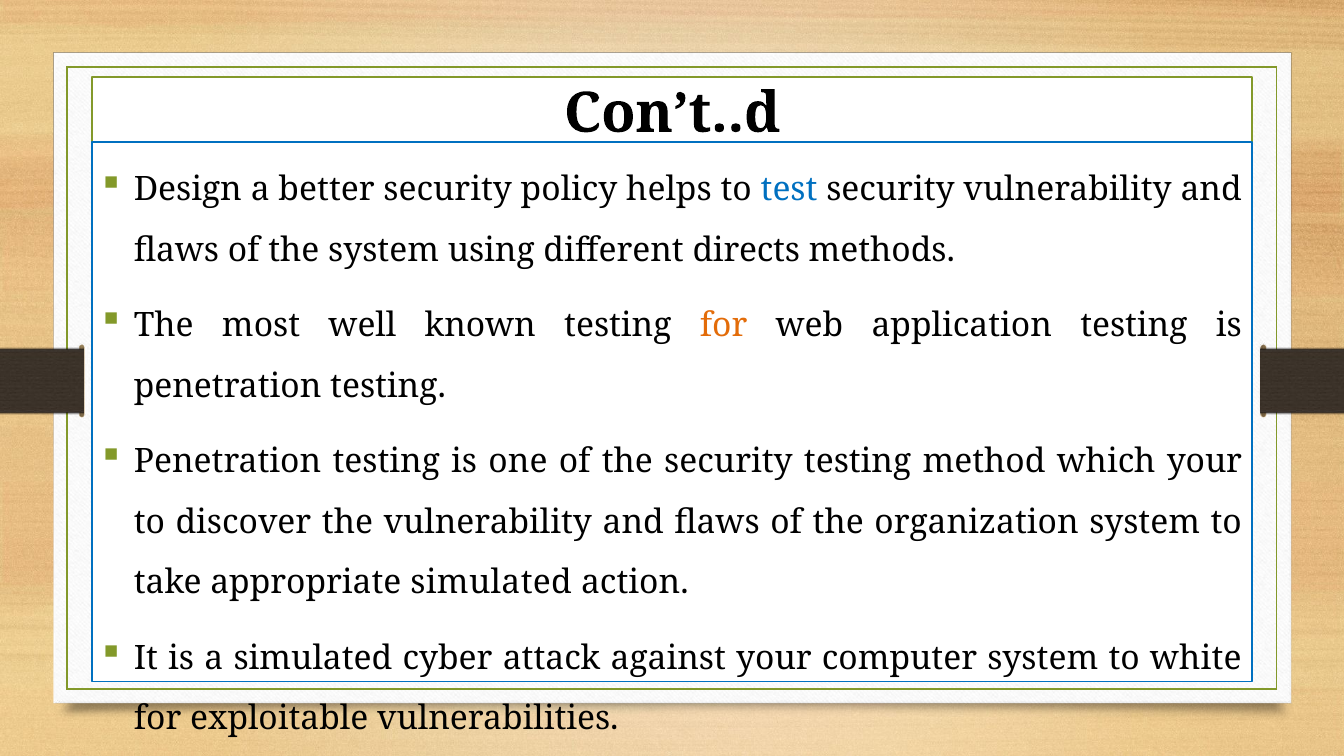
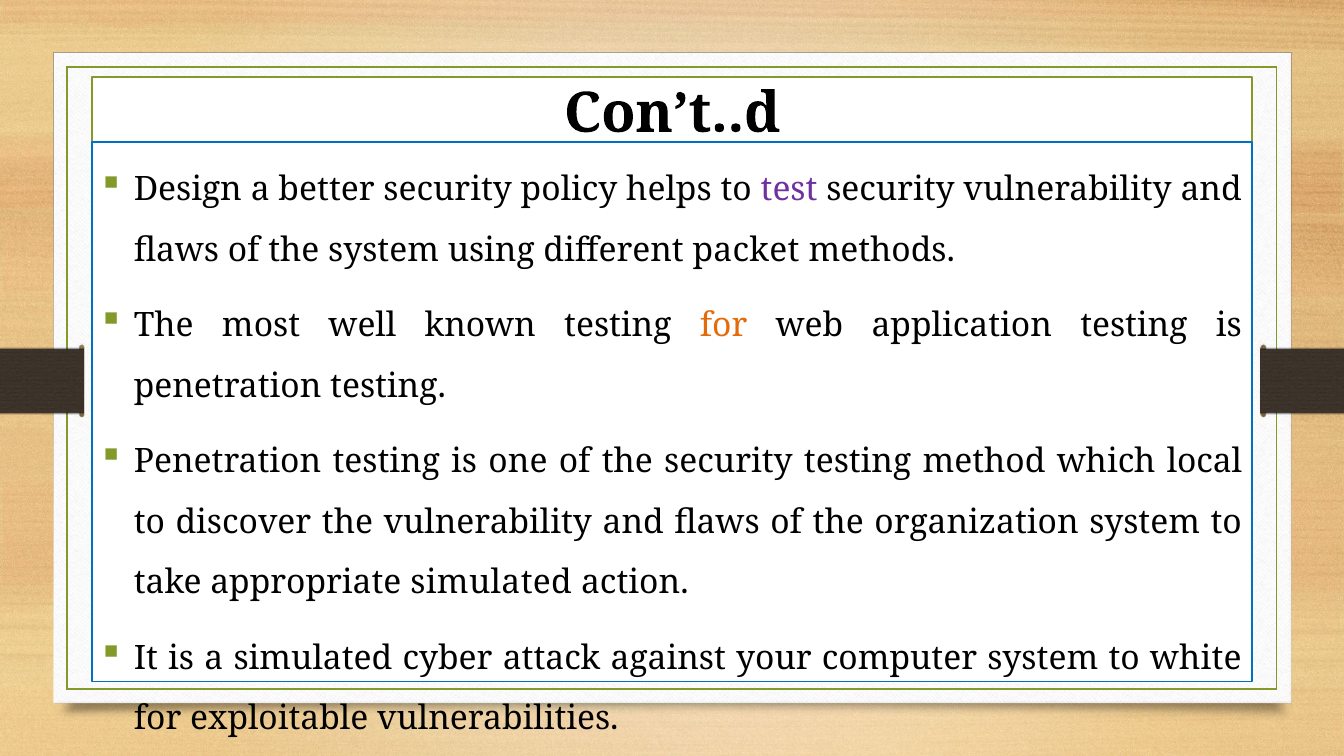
test colour: blue -> purple
directs: directs -> packet
which your: your -> local
